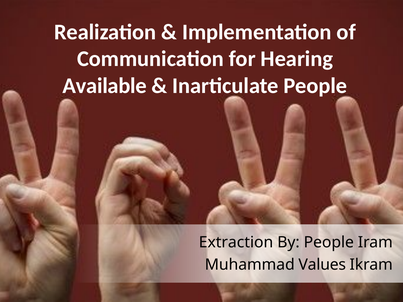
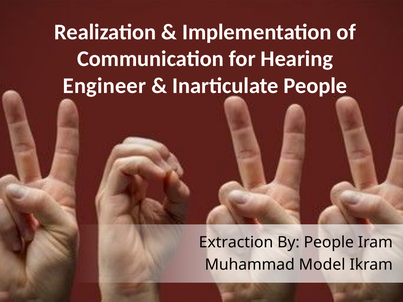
Available: Available -> Engineer
Values: Values -> Model
